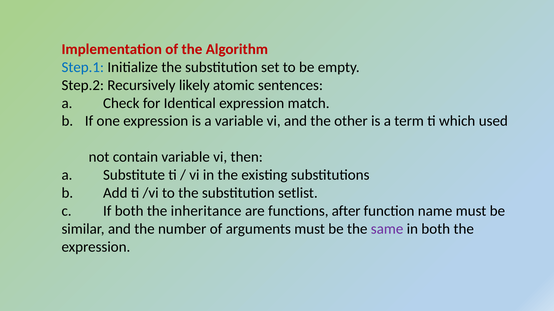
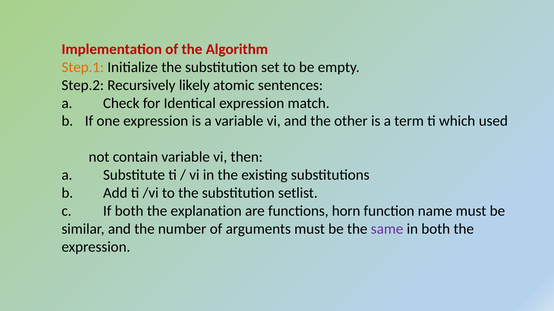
Step.1 colour: blue -> orange
inheritance: inheritance -> explanation
after: after -> horn
